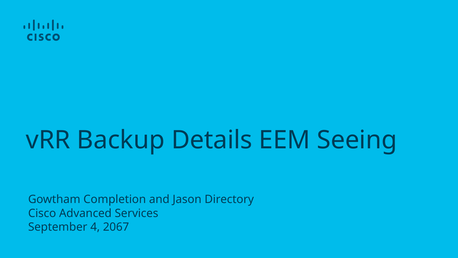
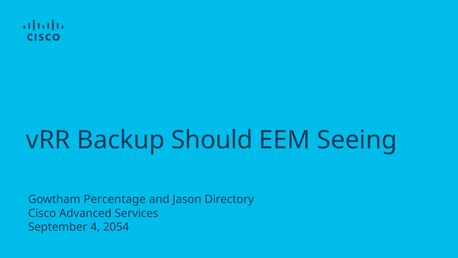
Details: Details -> Should
Completion: Completion -> Percentage
2067: 2067 -> 2054
